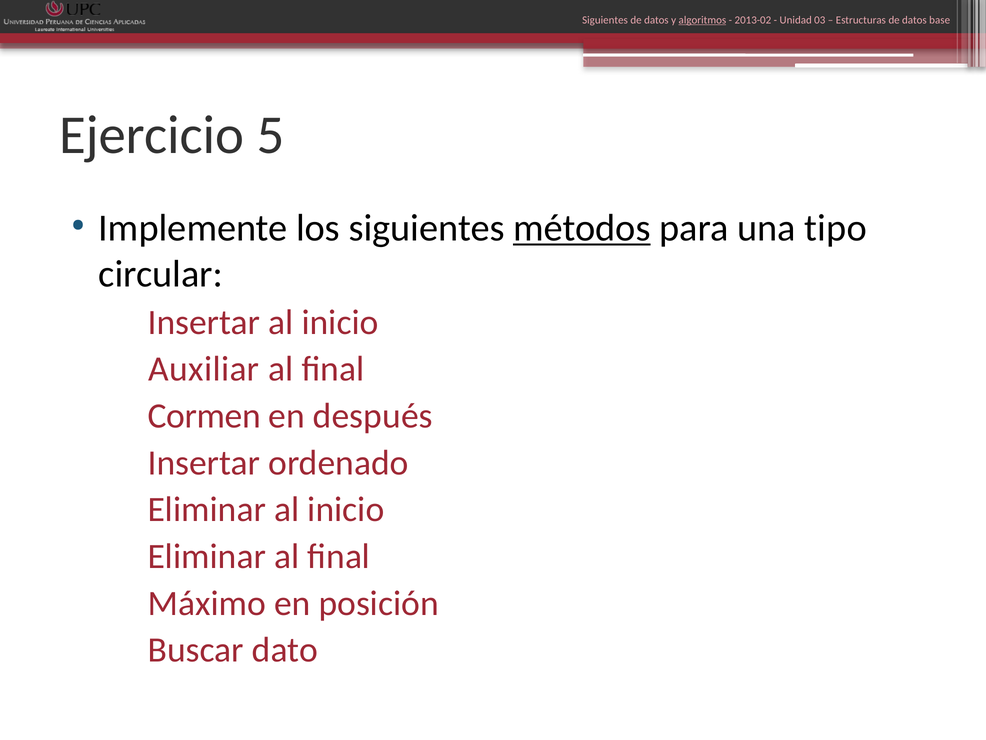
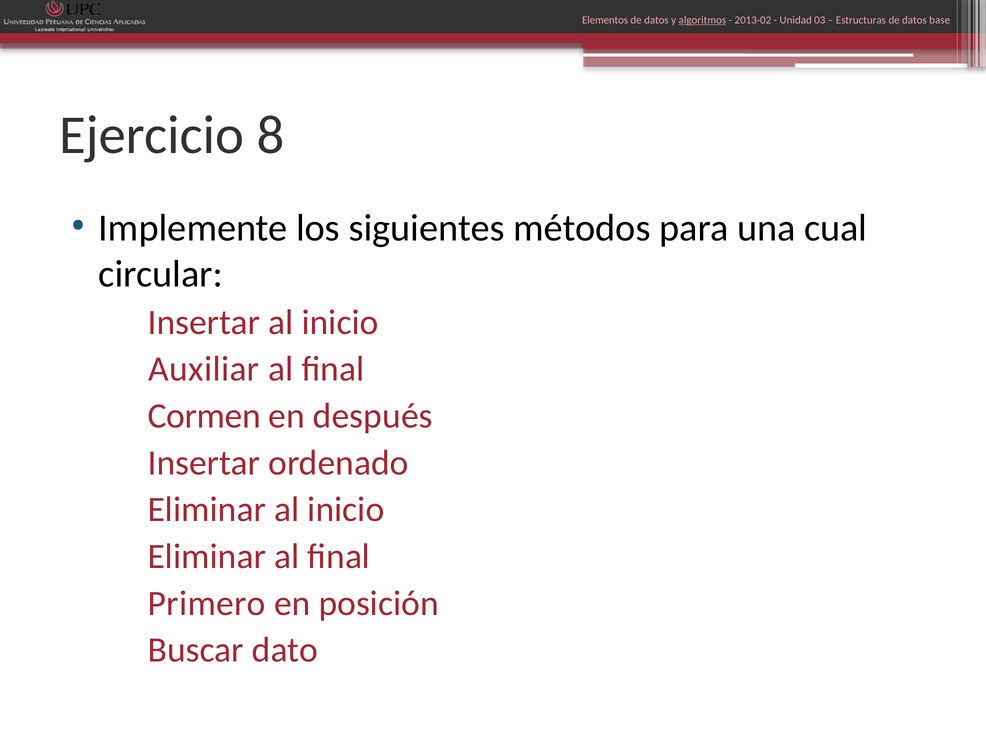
Siguientes at (605, 20): Siguientes -> Elementos
5: 5 -> 8
métodos underline: present -> none
tipo: tipo -> cual
Máximo: Máximo -> Primero
